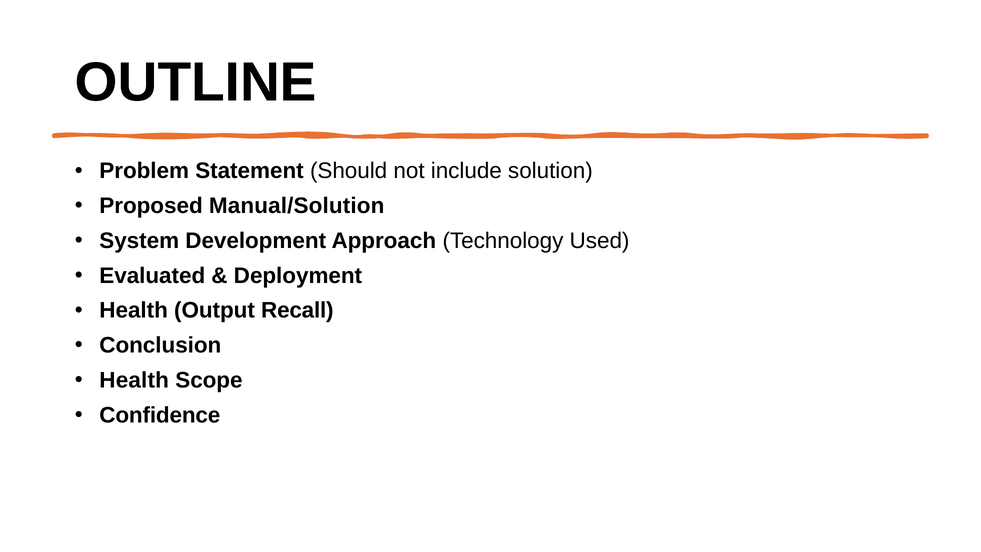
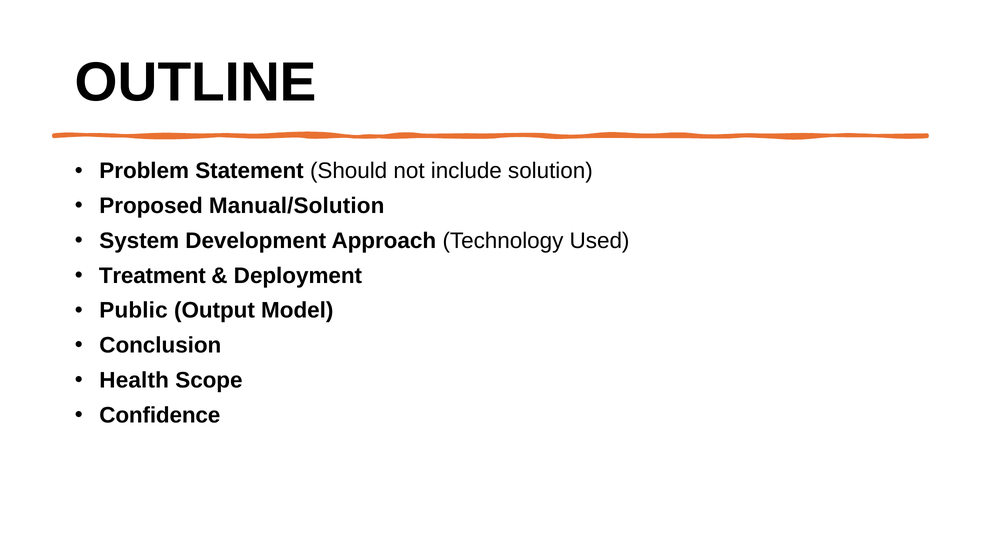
Evaluated: Evaluated -> Treatment
Health at (134, 310): Health -> Public
Recall: Recall -> Model
